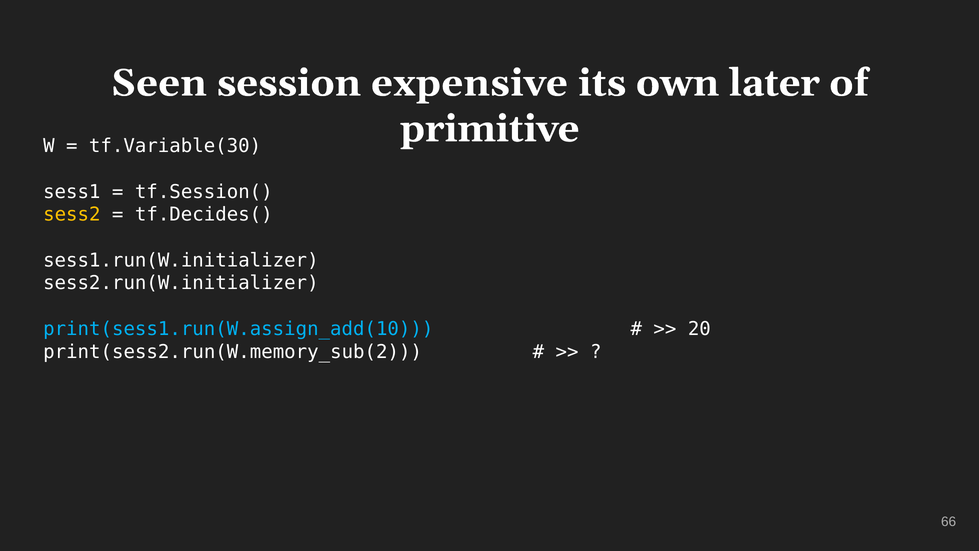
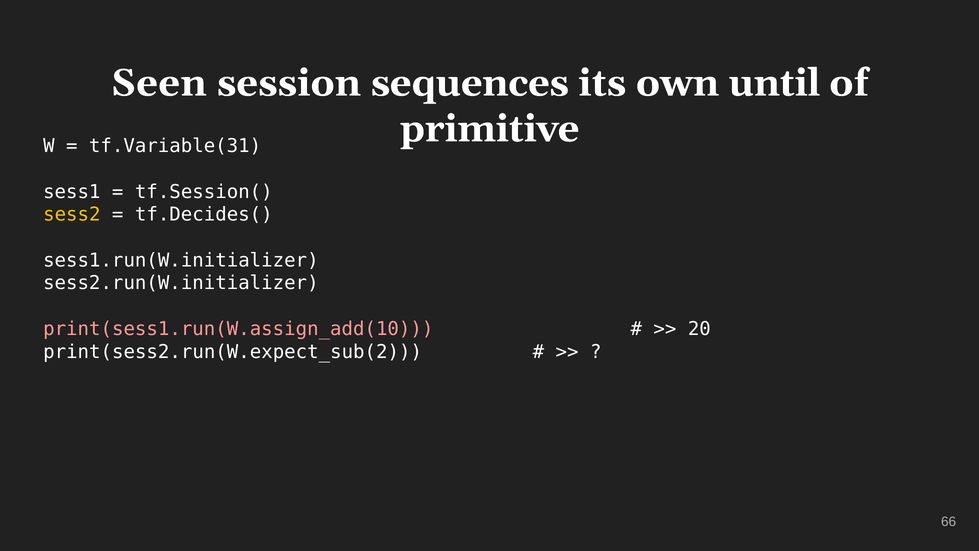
expensive: expensive -> sequences
later: later -> until
tf.Variable(30: tf.Variable(30 -> tf.Variable(31
print(sess1.run(W.assign_add(10 colour: light blue -> pink
print(sess2.run(W.memory_sub(2: print(sess2.run(W.memory_sub(2 -> print(sess2.run(W.expect_sub(2
